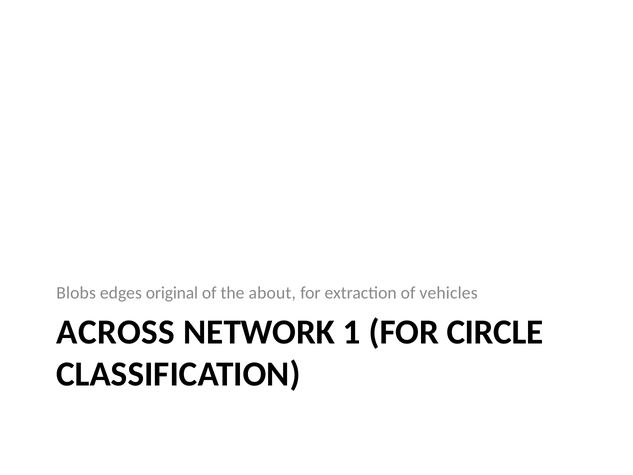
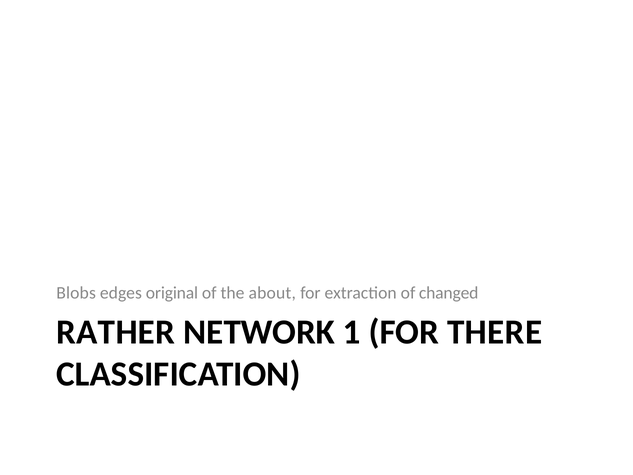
vehicles: vehicles -> changed
ACROSS: ACROSS -> RATHER
CIRCLE: CIRCLE -> THERE
